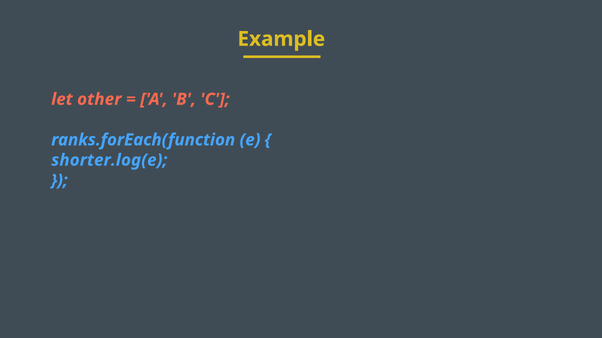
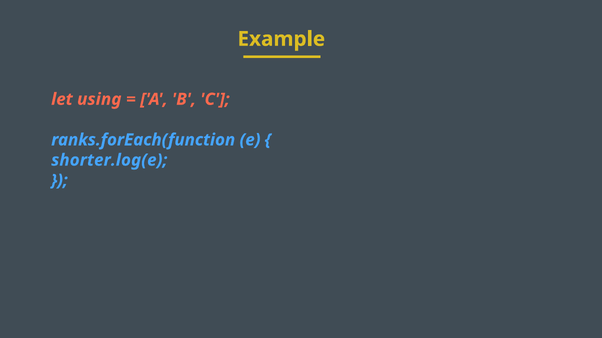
other: other -> using
